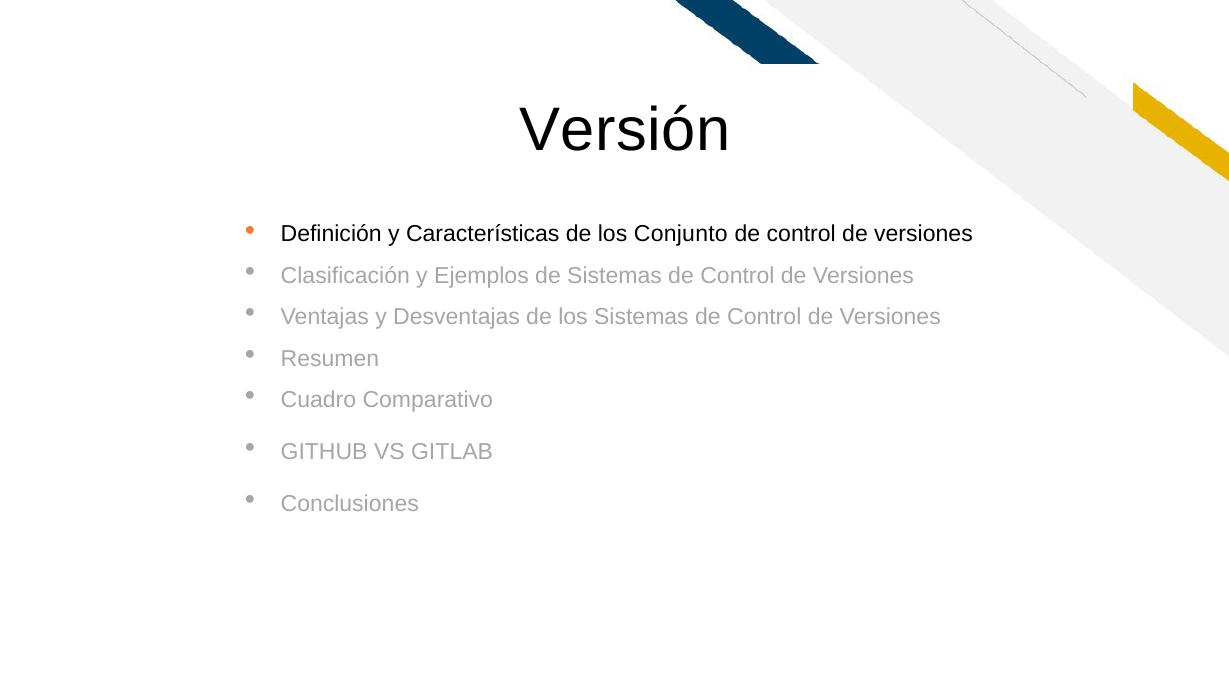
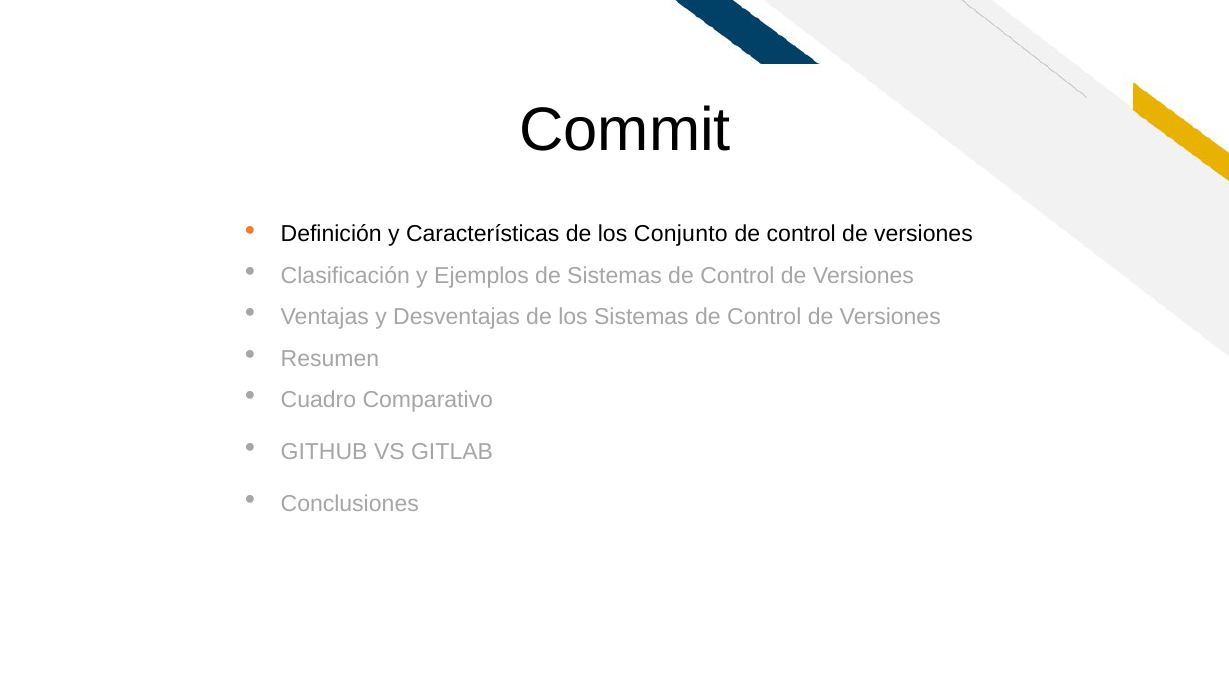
Versión: Versión -> Commit
